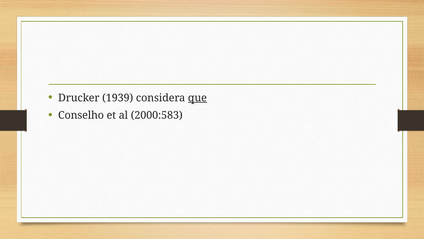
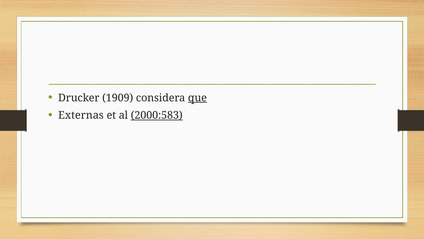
1939: 1939 -> 1909
Conselho: Conselho -> Externas
2000:583 underline: none -> present
